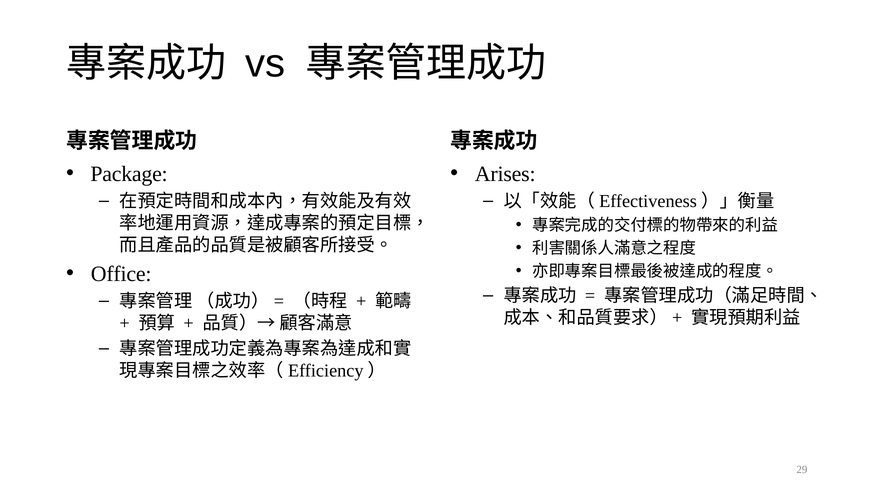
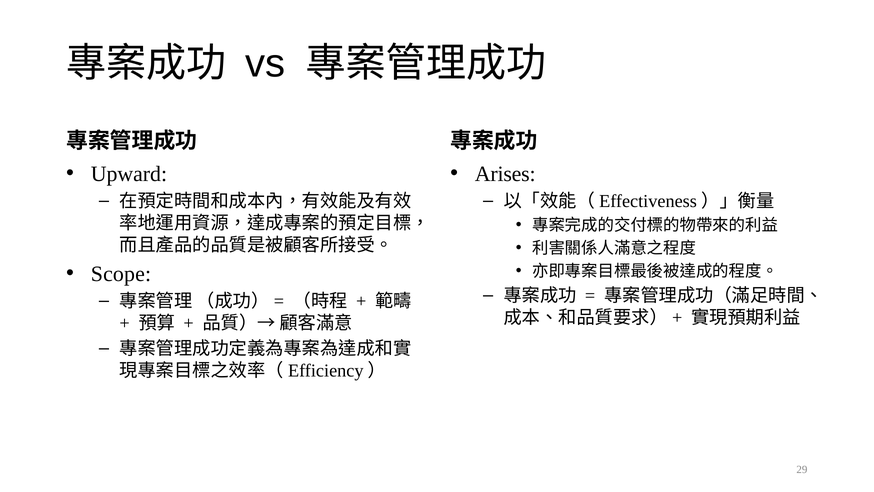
Package: Package -> Upward
Office: Office -> Scope
